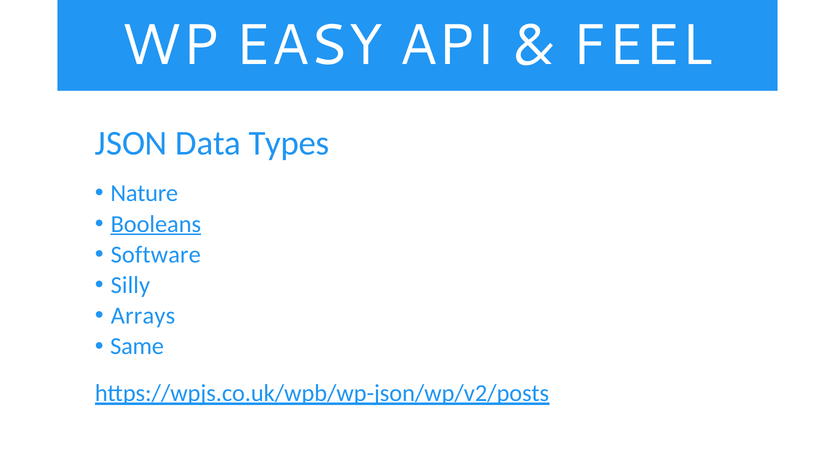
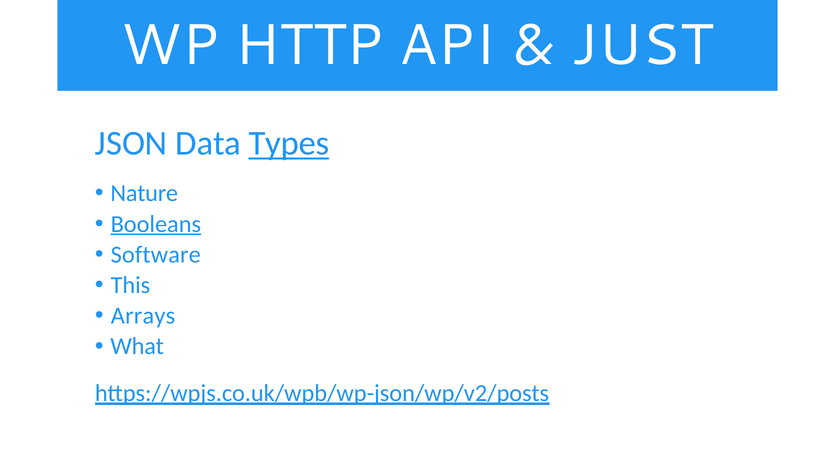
EASY: EASY -> HTTP
FEEL: FEEL -> JUST
Types underline: none -> present
Silly: Silly -> This
Same: Same -> What
